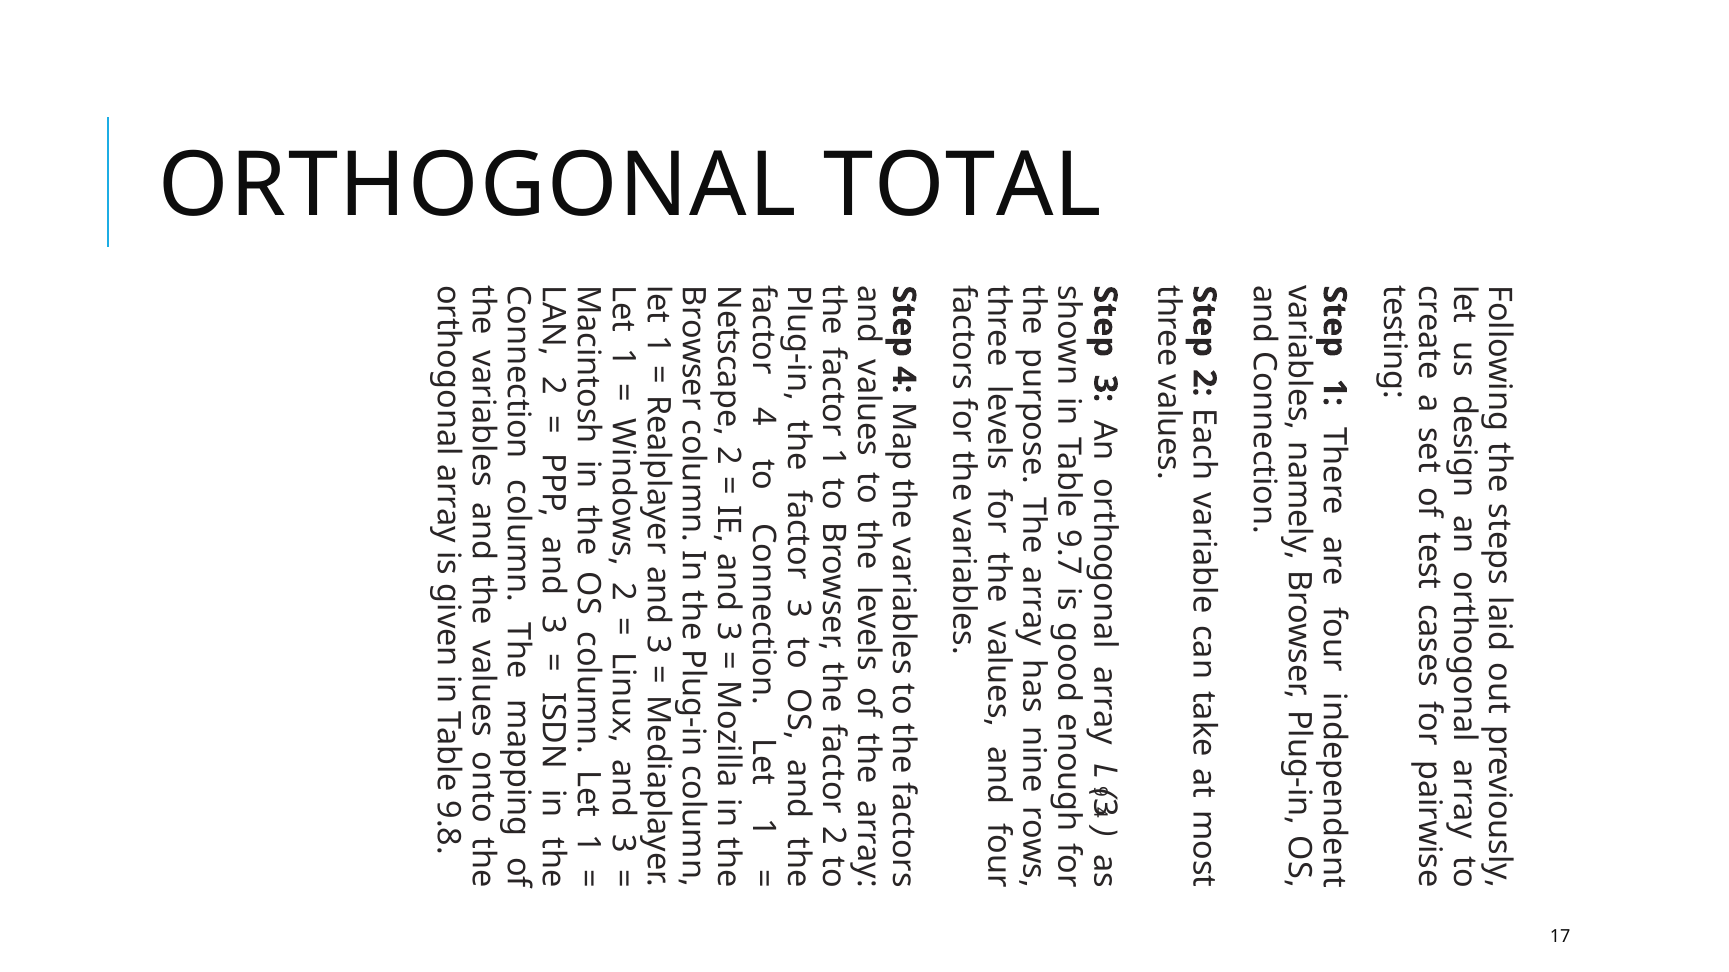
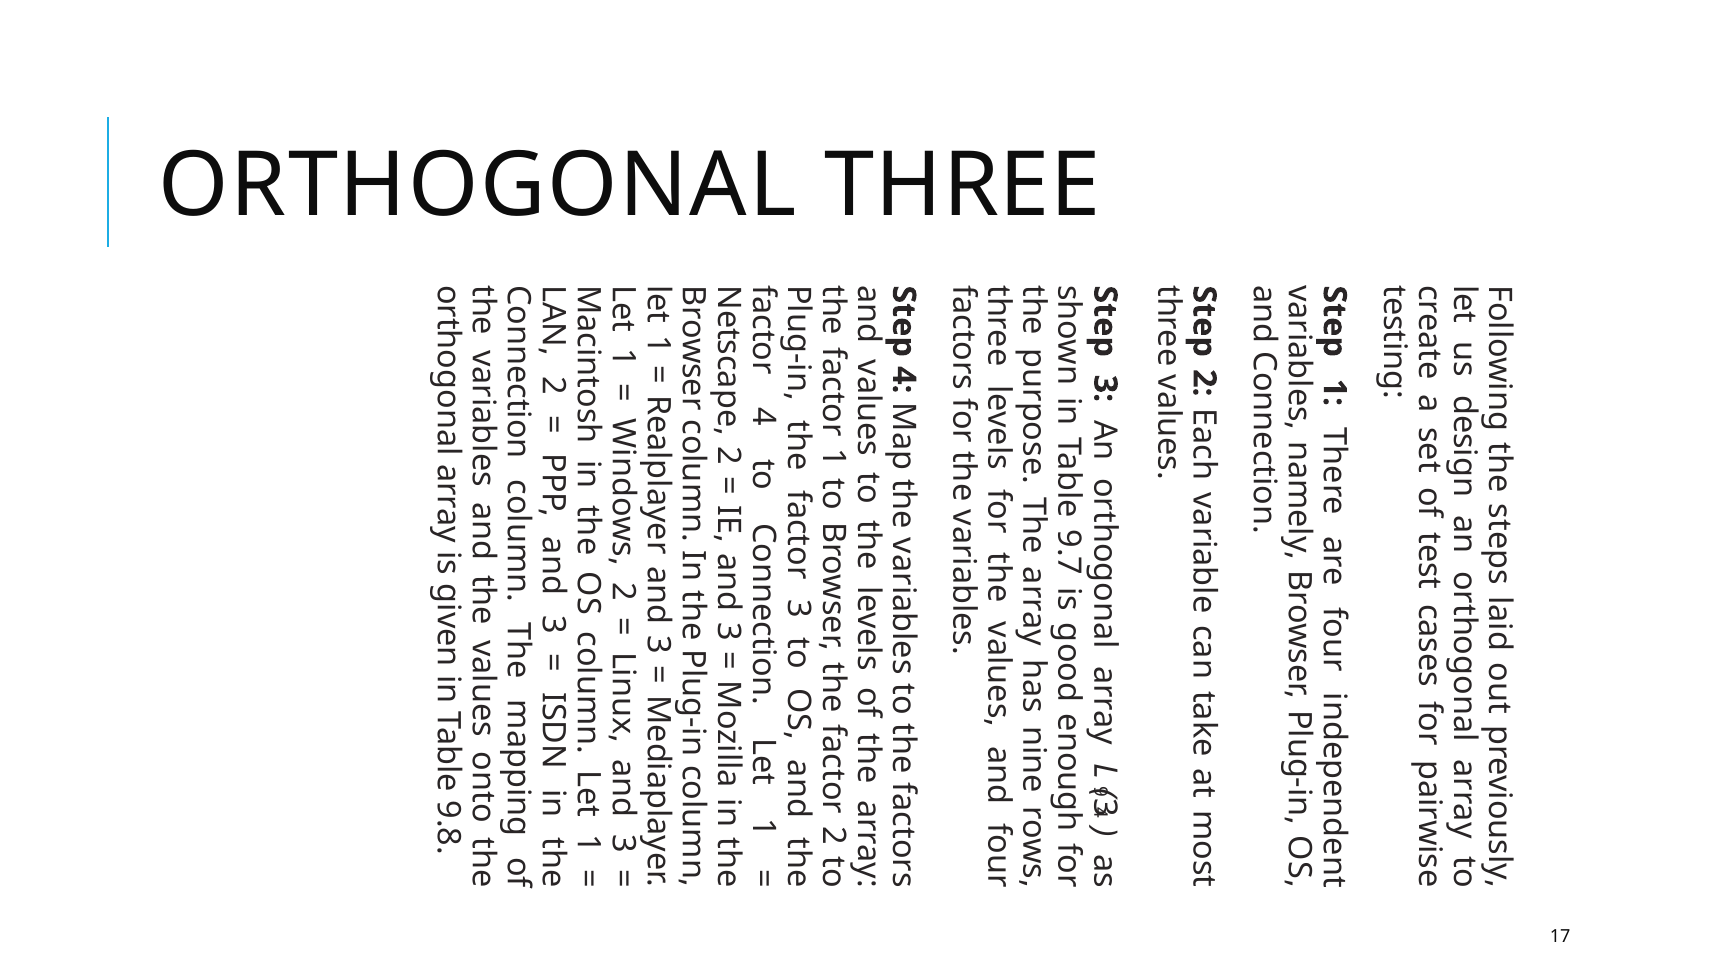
TOTAL: TOTAL -> THREE
